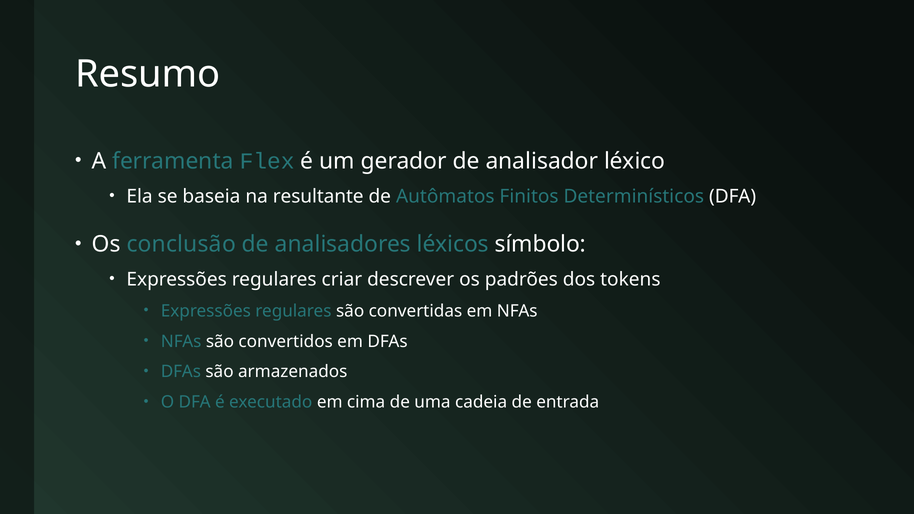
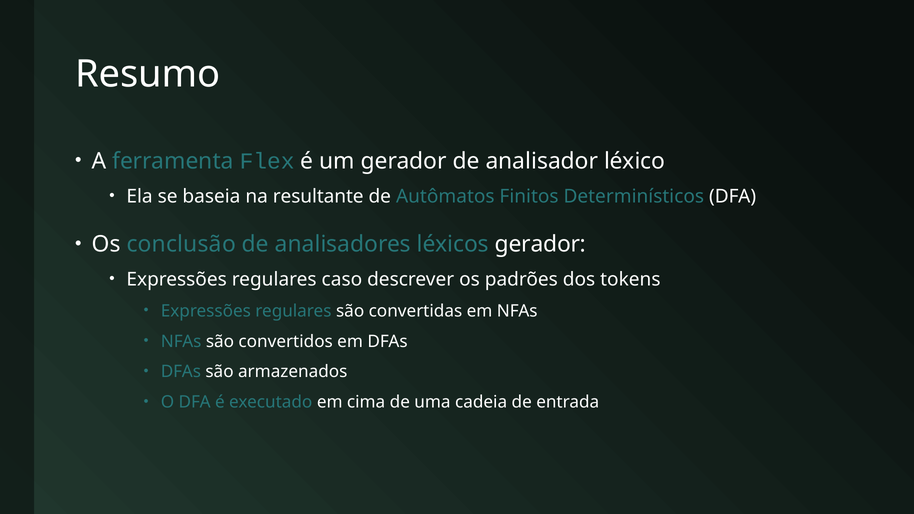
léxicos símbolo: símbolo -> gerador
criar: criar -> caso
